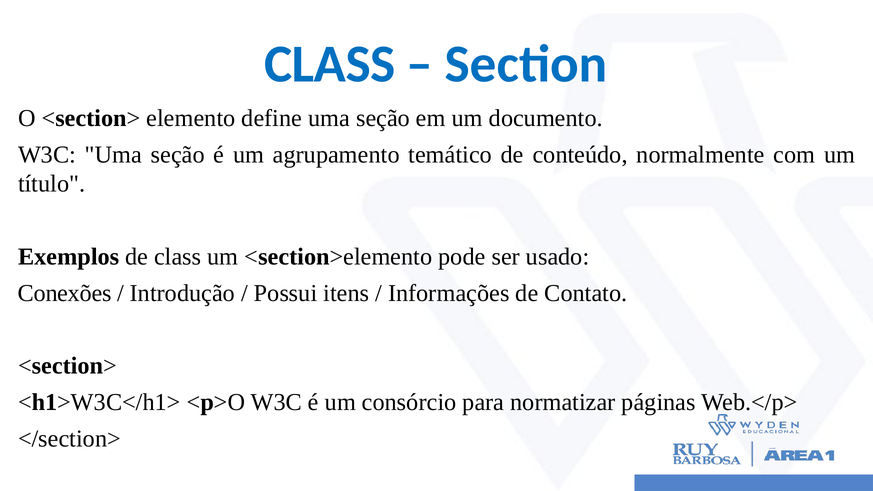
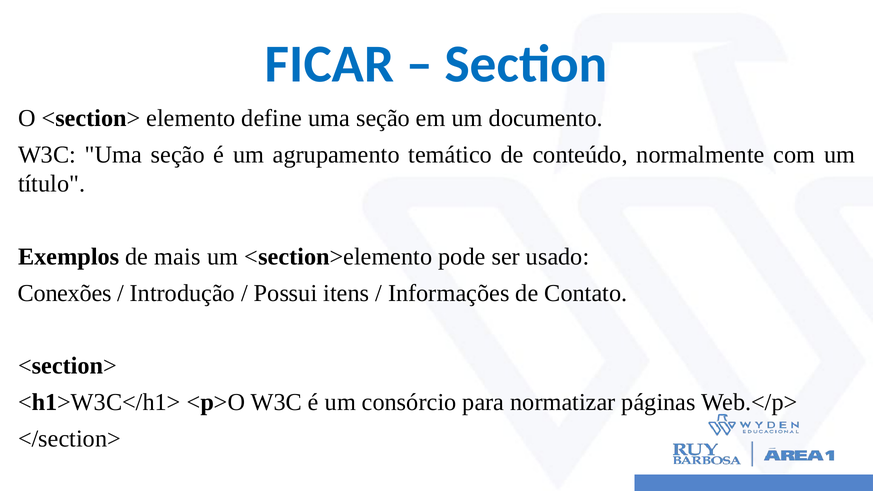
CLASS at (330, 64): CLASS -> FICAR
de class: class -> mais
